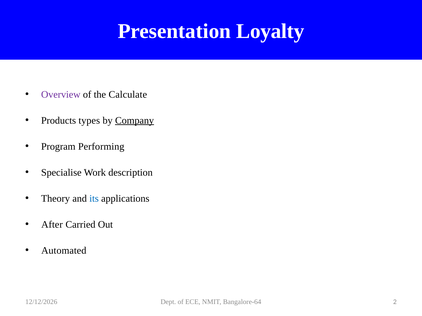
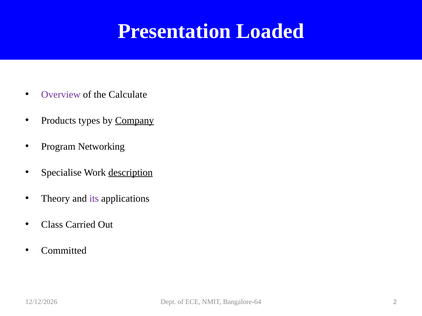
Loyalty: Loyalty -> Loaded
Performing: Performing -> Networking
description underline: none -> present
its colour: blue -> purple
After: After -> Class
Automated: Automated -> Committed
